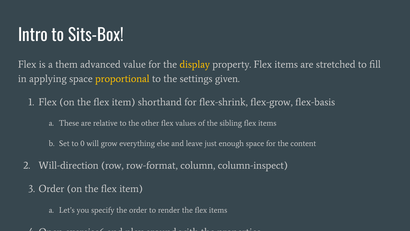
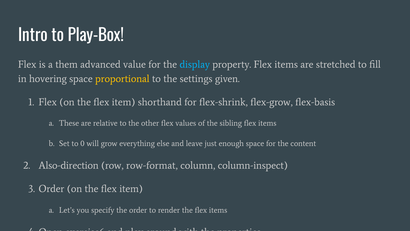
Sits-Box: Sits-Box -> Play-Box
display colour: yellow -> light blue
applying: applying -> hovering
Will-direction: Will-direction -> Also-direction
